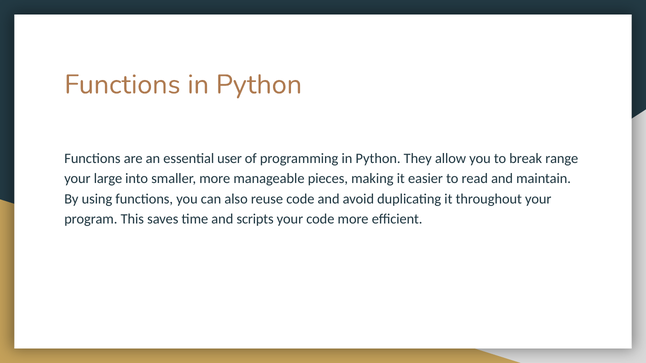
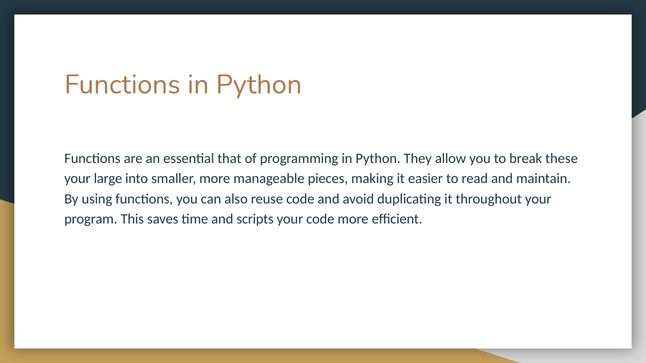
user: user -> that
range: range -> these
